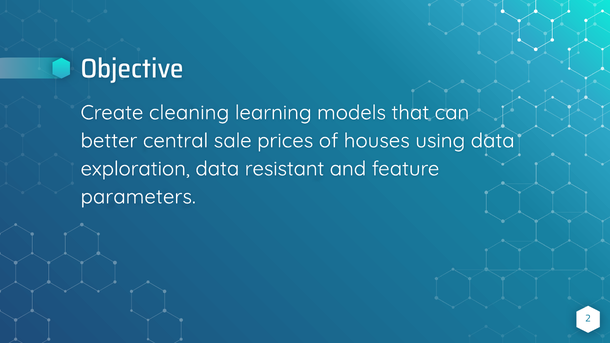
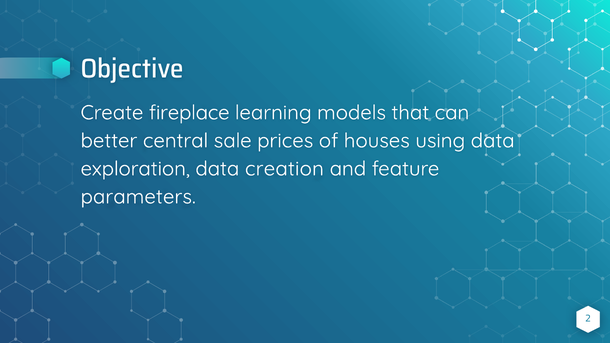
cleaning: cleaning -> fireplace
resistant: resistant -> creation
